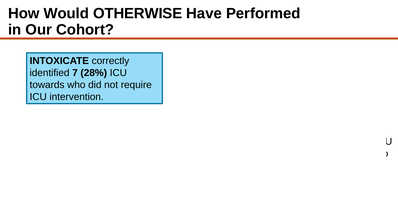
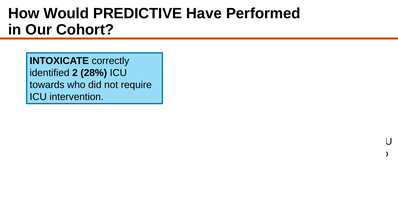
OTHERWISE: OTHERWISE -> PREDICTIVE
7: 7 -> 2
